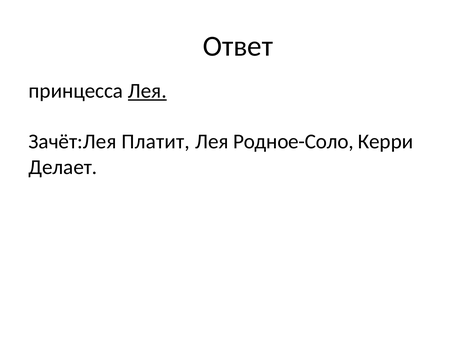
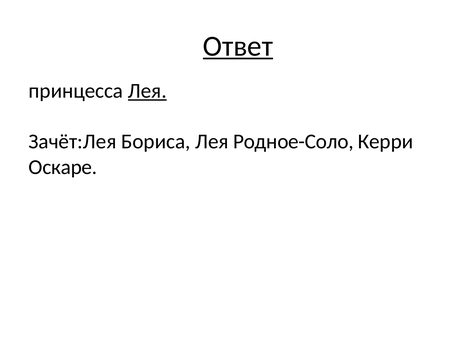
Ответ underline: none -> present
Платит: Платит -> Бориса
Делает: Делает -> Оскаре
